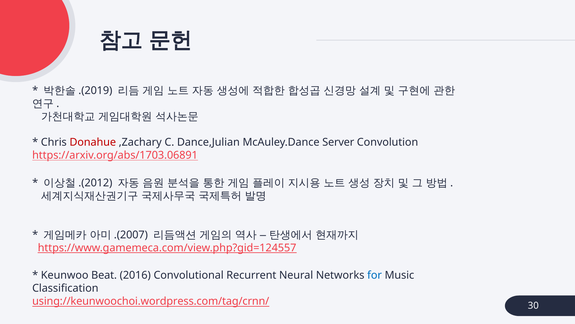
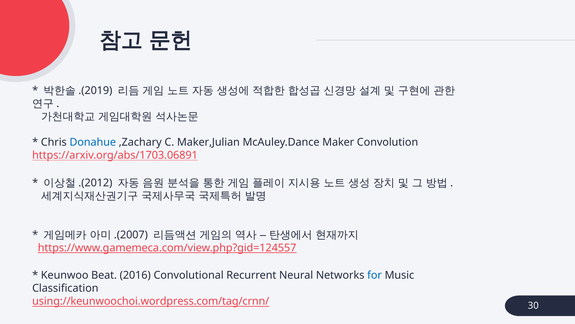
Donahue colour: red -> blue
Dance,Julian: Dance,Julian -> Maker,Julian
Server: Server -> Maker
